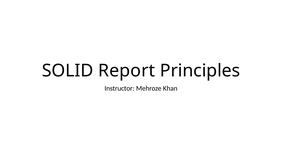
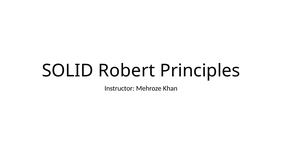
Report: Report -> Robert
